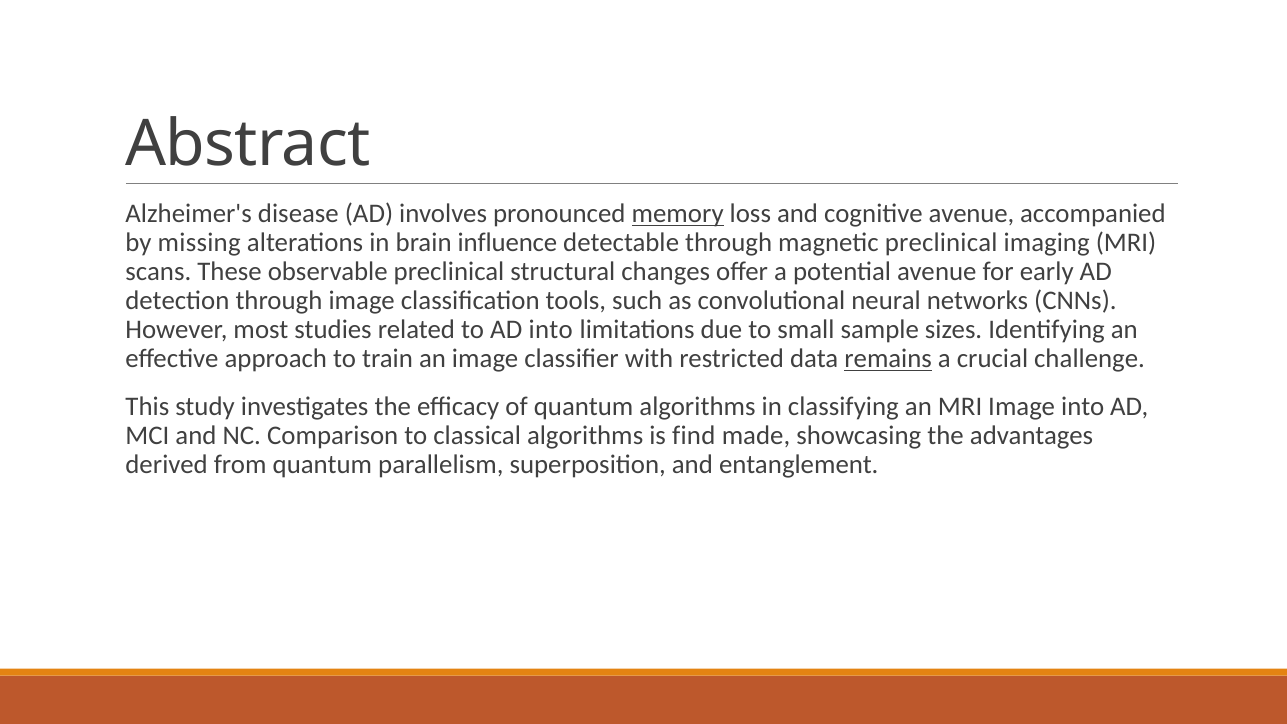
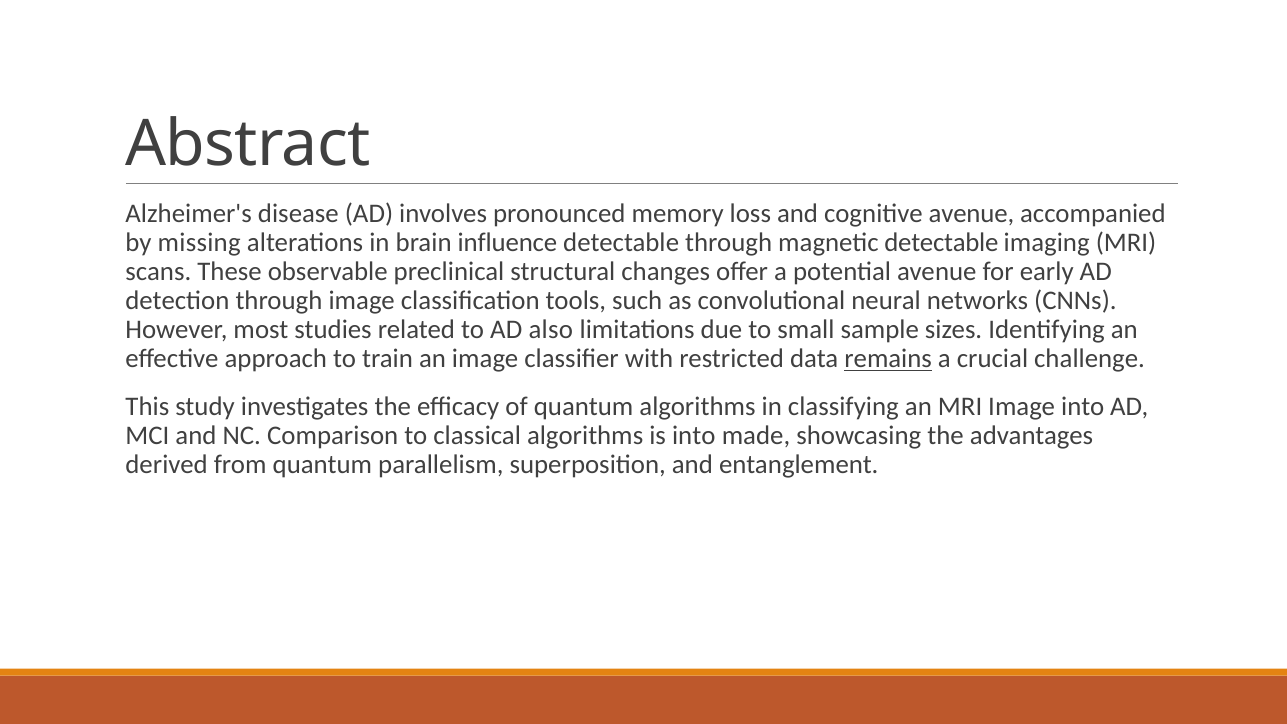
memory underline: present -> none
magnetic preclinical: preclinical -> detectable
AD into: into -> also
is find: find -> into
